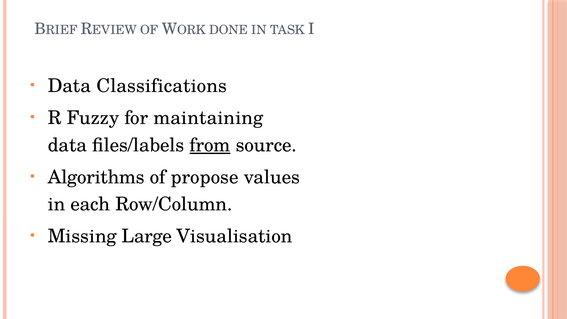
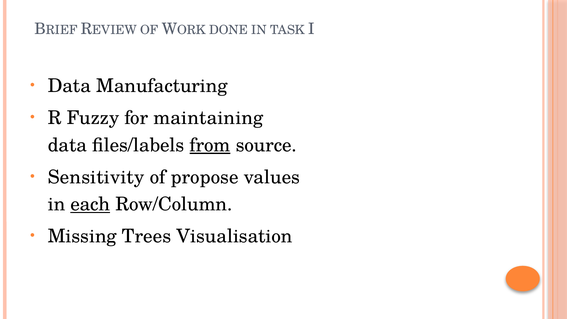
Classifications: Classifications -> Manufacturing
Algorithms: Algorithms -> Sensitivity
each underline: none -> present
Large: Large -> Trees
